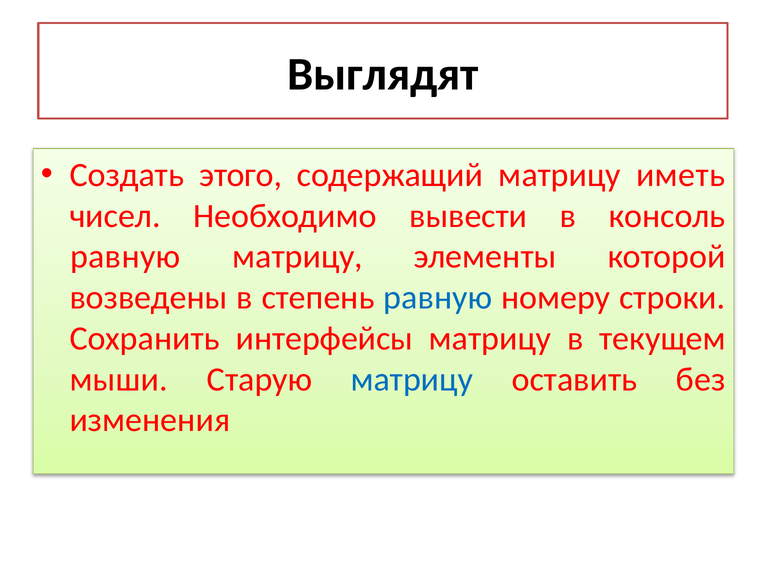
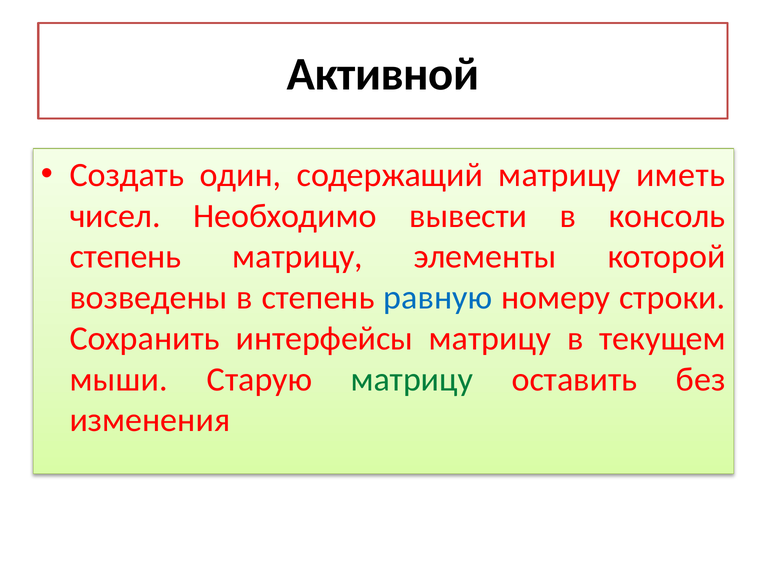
Выглядят: Выглядят -> Активной
этого: этого -> один
равную at (125, 257): равную -> степень
матрицу at (412, 380) colour: blue -> green
